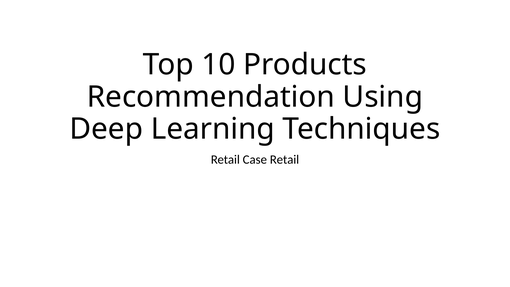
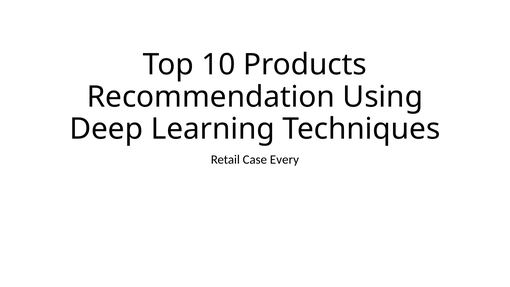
Case Retail: Retail -> Every
